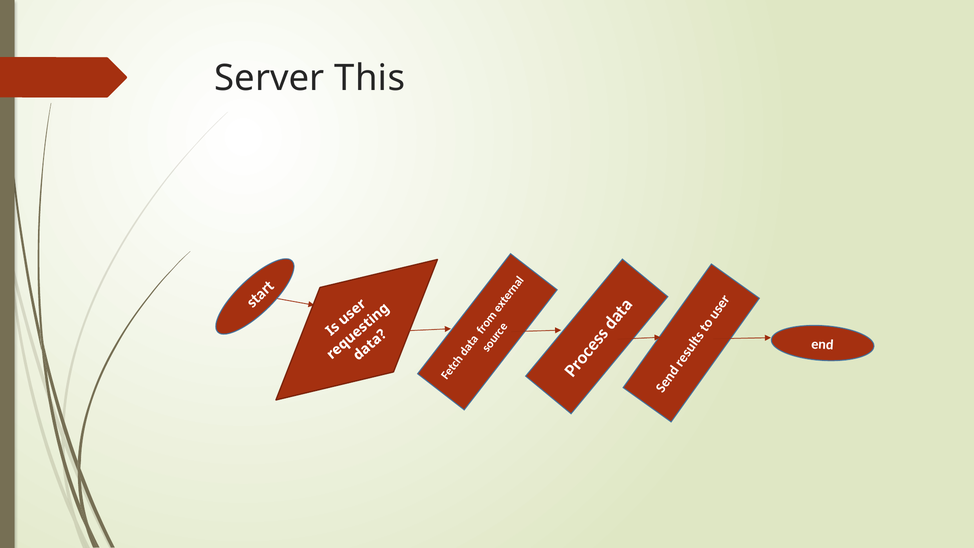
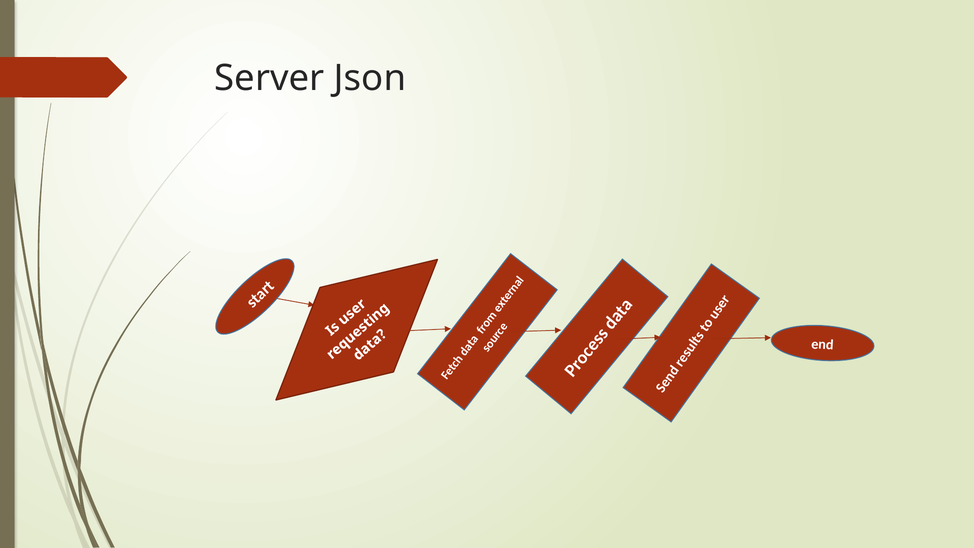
This: This -> Json
